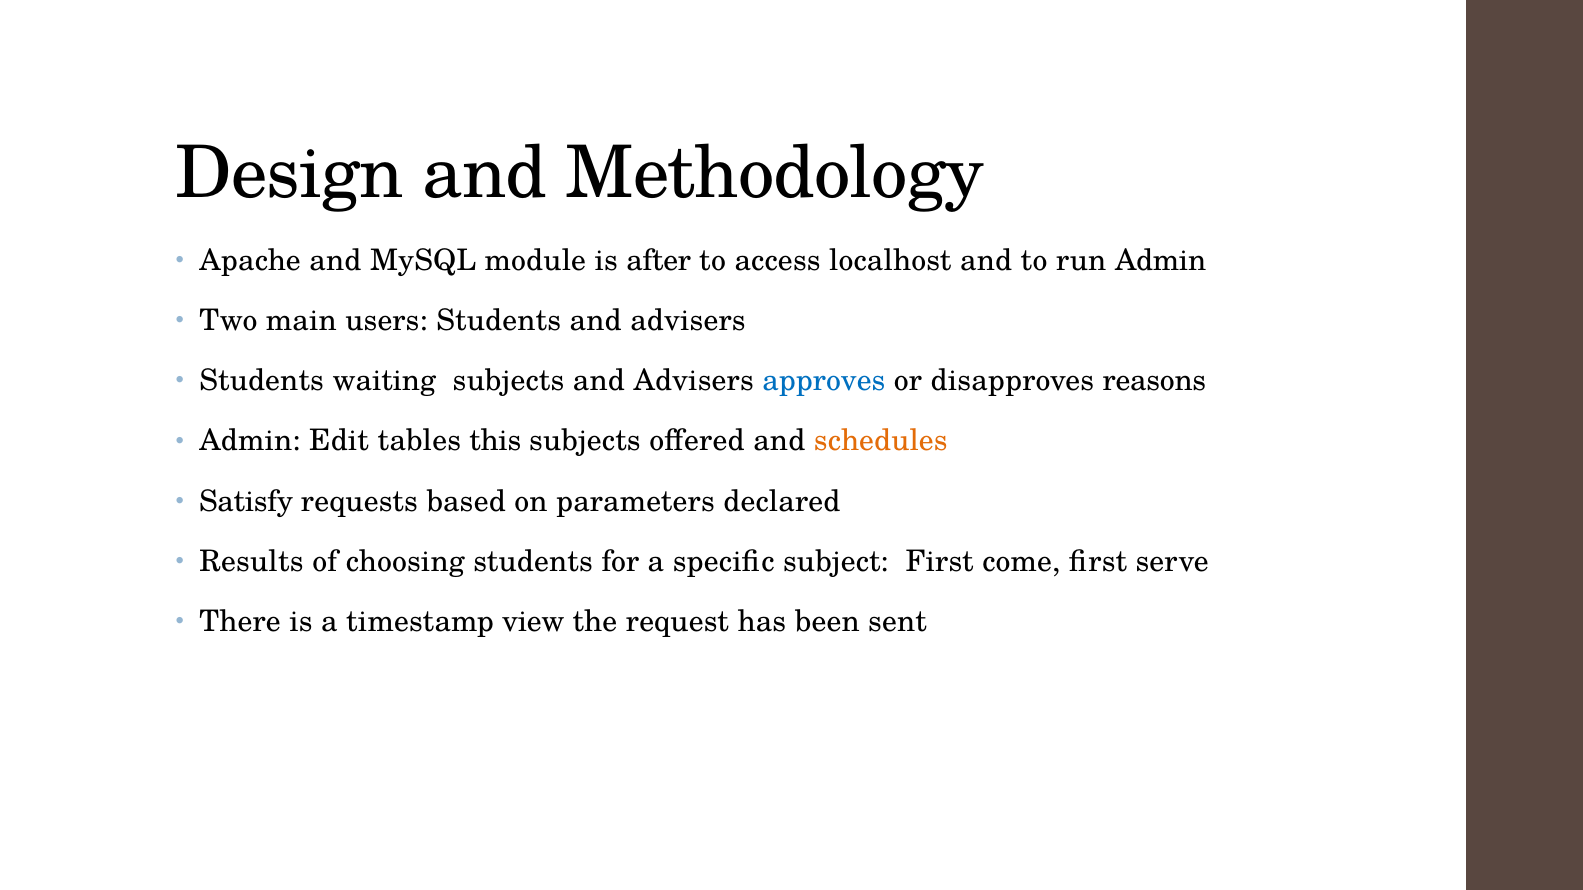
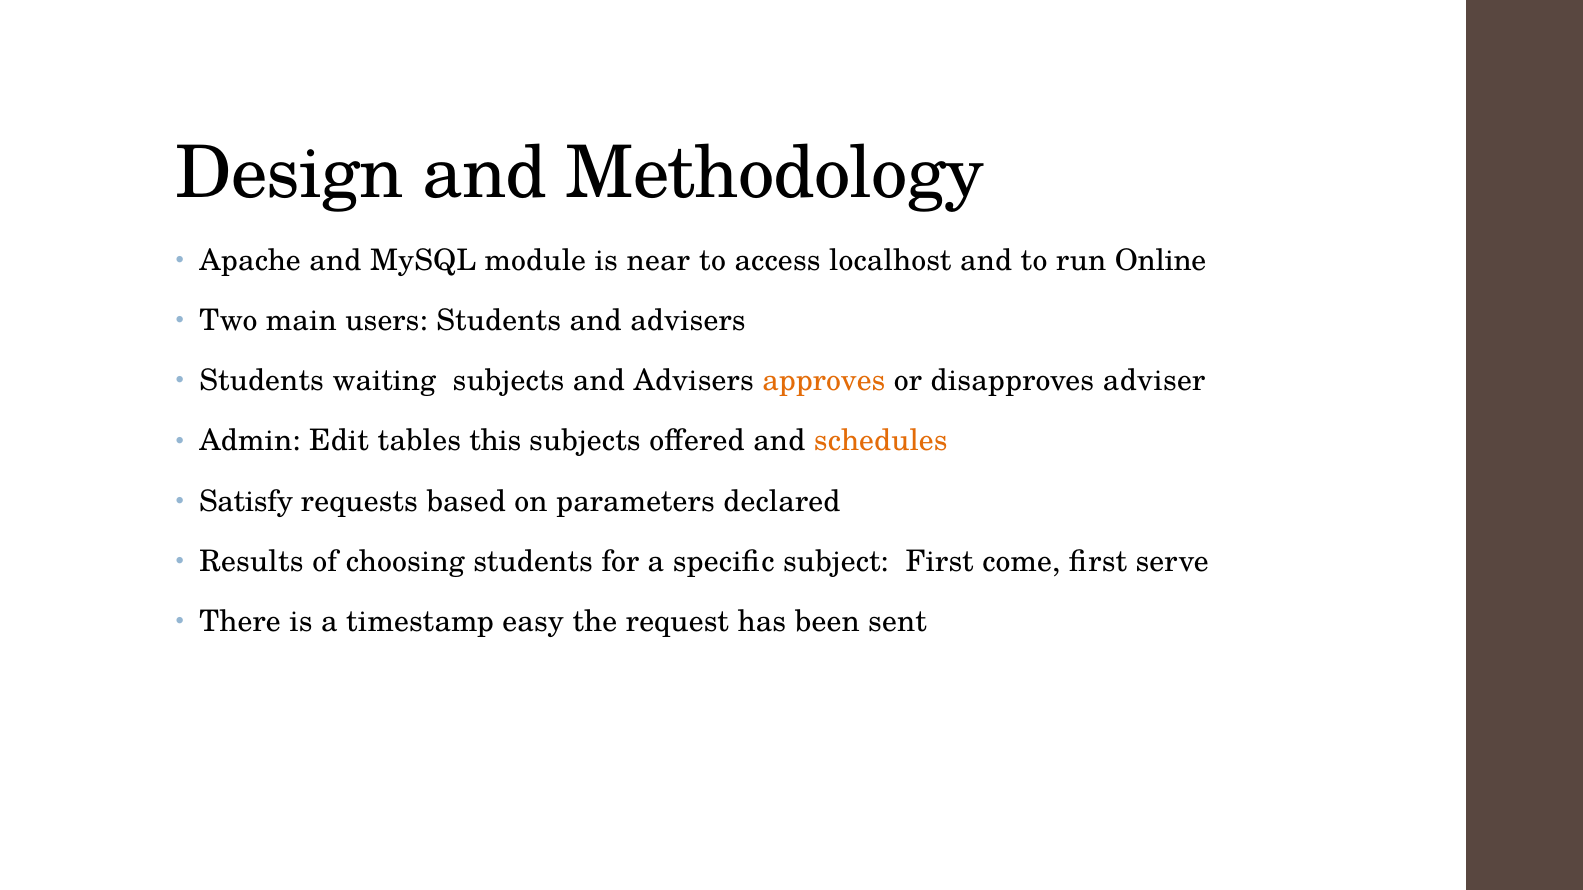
after: after -> near
run Admin: Admin -> Online
approves colour: blue -> orange
reasons: reasons -> adviser
view: view -> easy
